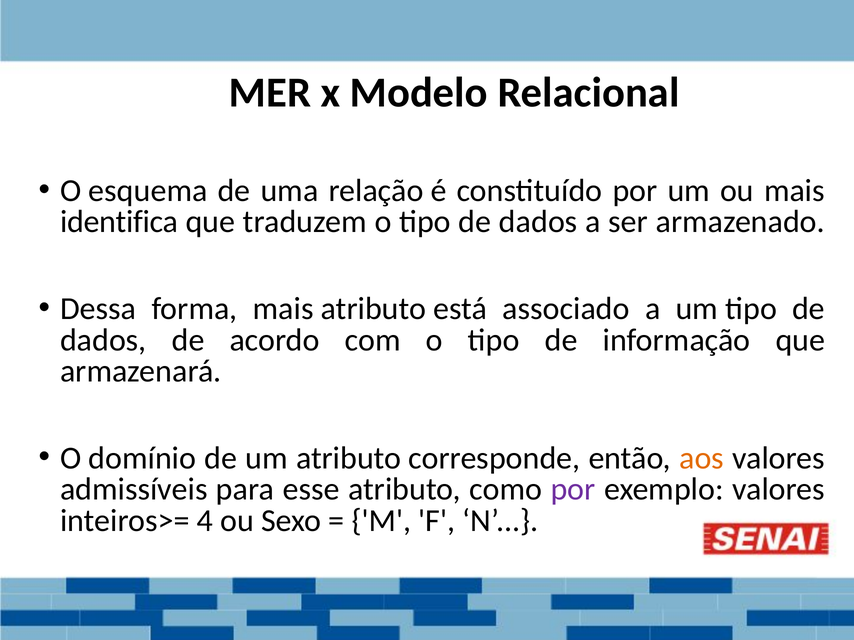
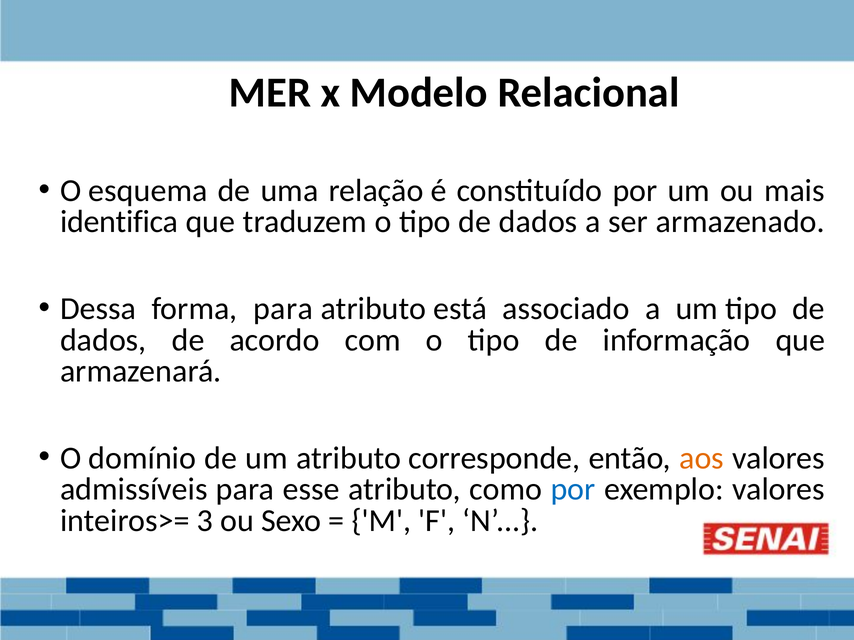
forma mais: mais -> para
por at (573, 490) colour: purple -> blue
4: 4 -> 3
